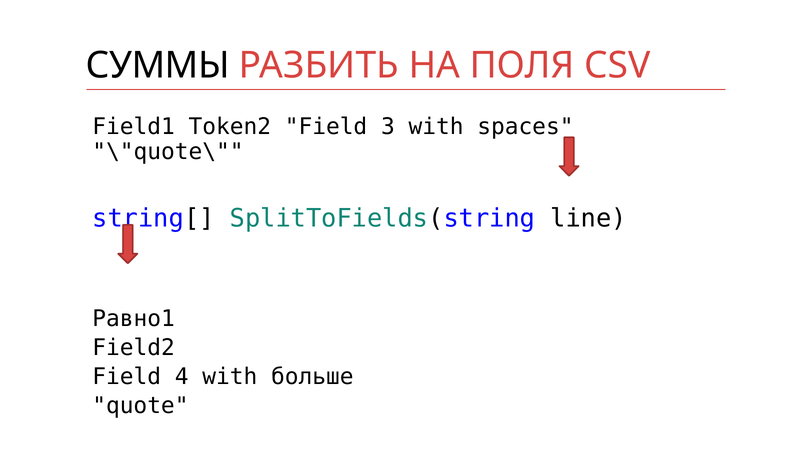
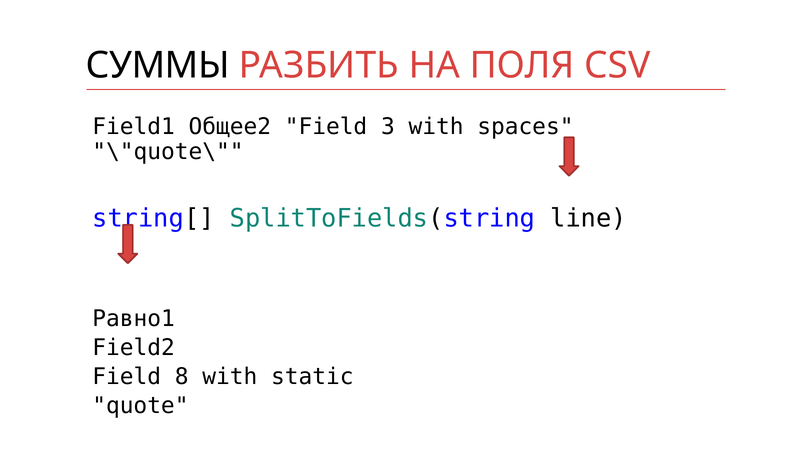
Token2: Token2 -> Общее2
4: 4 -> 8
больше: больше -> static
